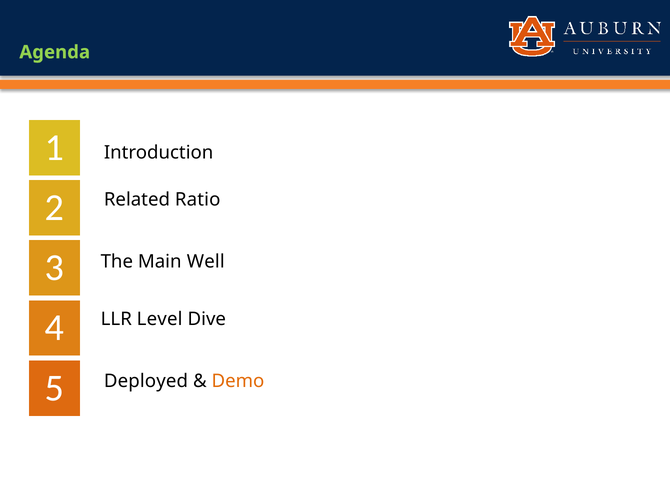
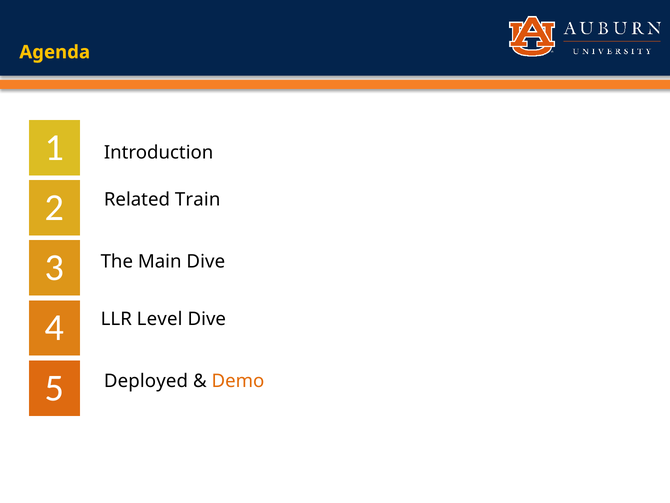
Agenda colour: light green -> yellow
Ratio: Ratio -> Train
Main Well: Well -> Dive
